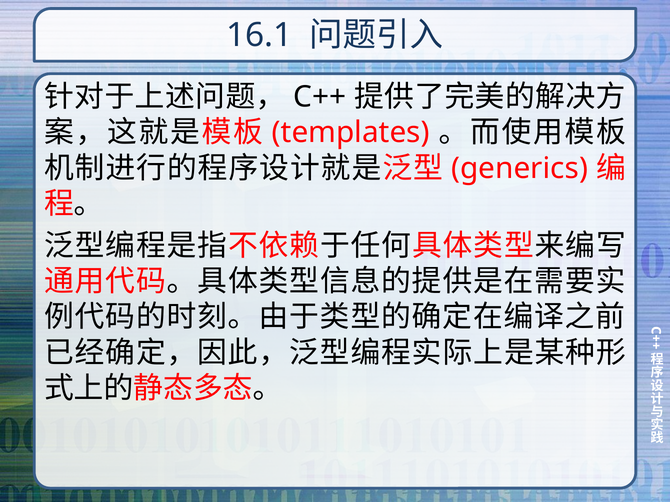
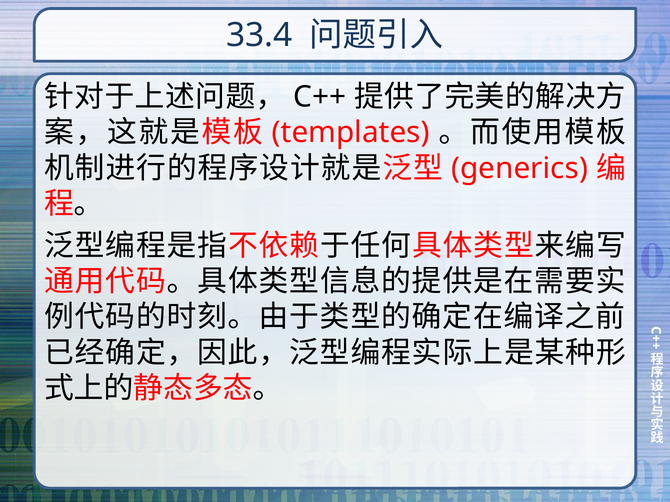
16.1: 16.1 -> 33.4
